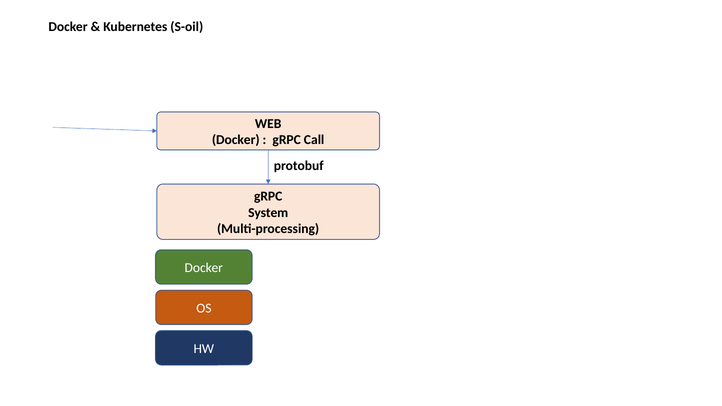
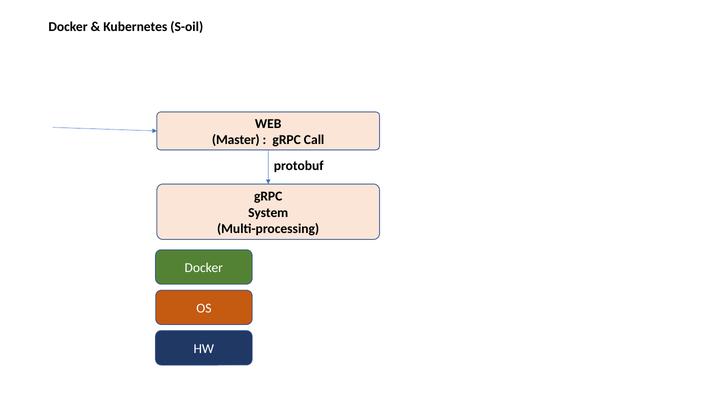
Docker at (236, 140): Docker -> Master
